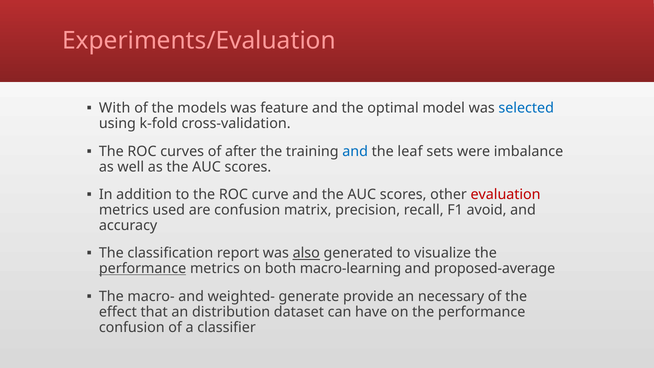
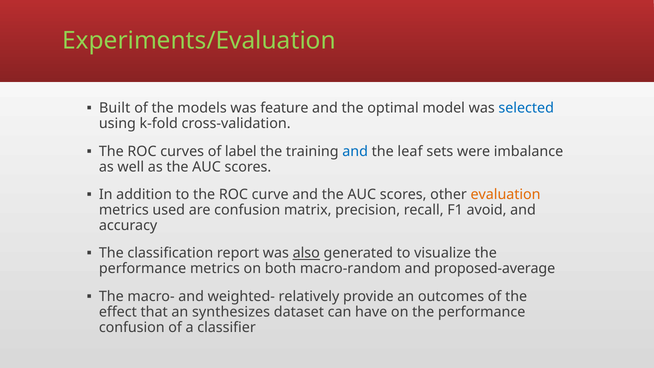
Experiments/Evaluation colour: pink -> light green
With: With -> Built
after: after -> label
evaluation colour: red -> orange
performance at (143, 269) underline: present -> none
macro-learning: macro-learning -> macro-random
generate: generate -> relatively
necessary: necessary -> outcomes
distribution: distribution -> synthesizes
